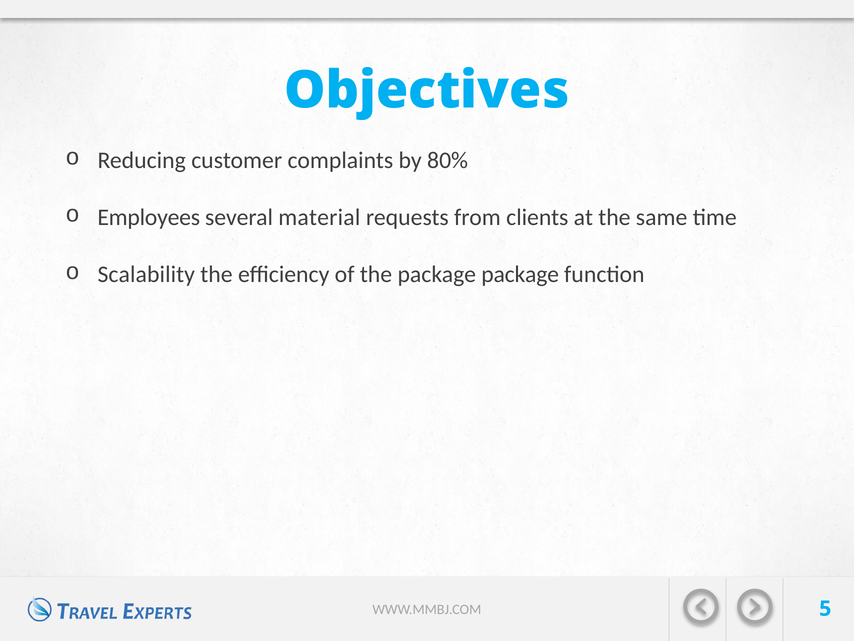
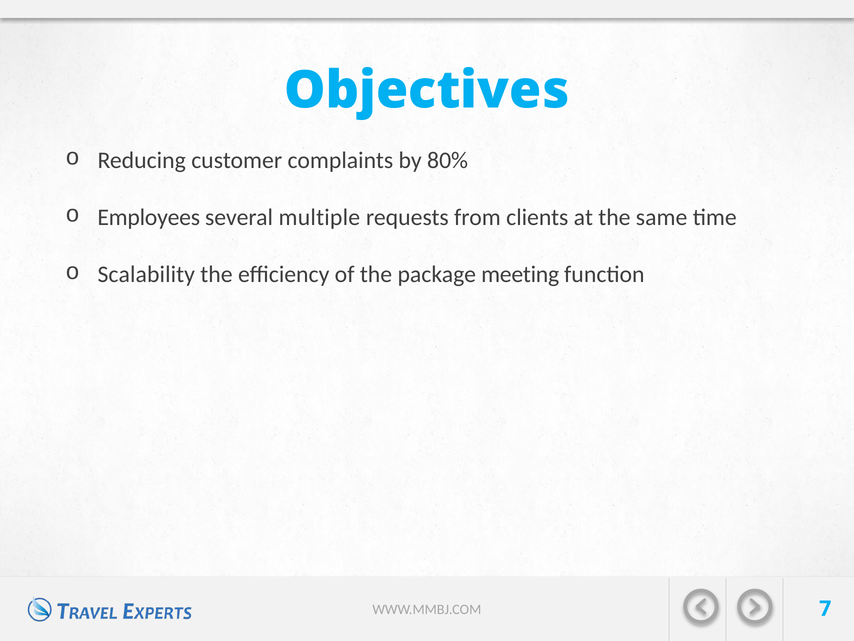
material: material -> multiple
package package: package -> meeting
5: 5 -> 7
